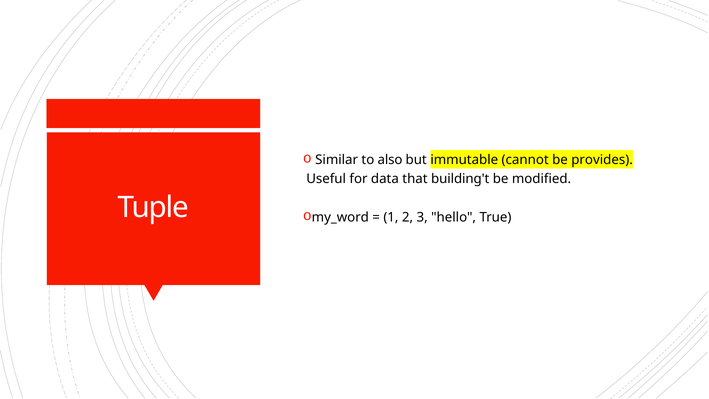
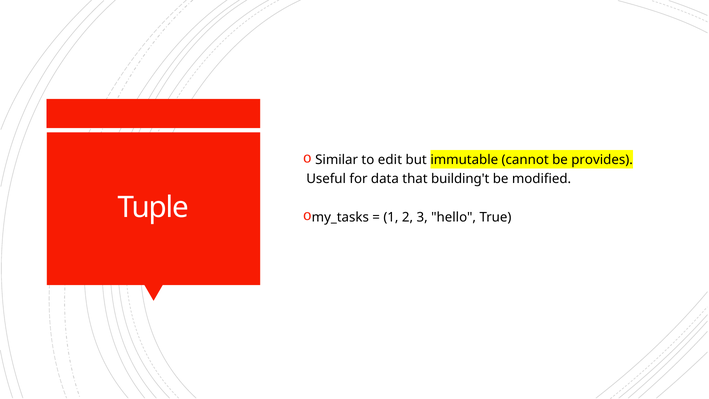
also: also -> edit
my_word: my_word -> my_tasks
